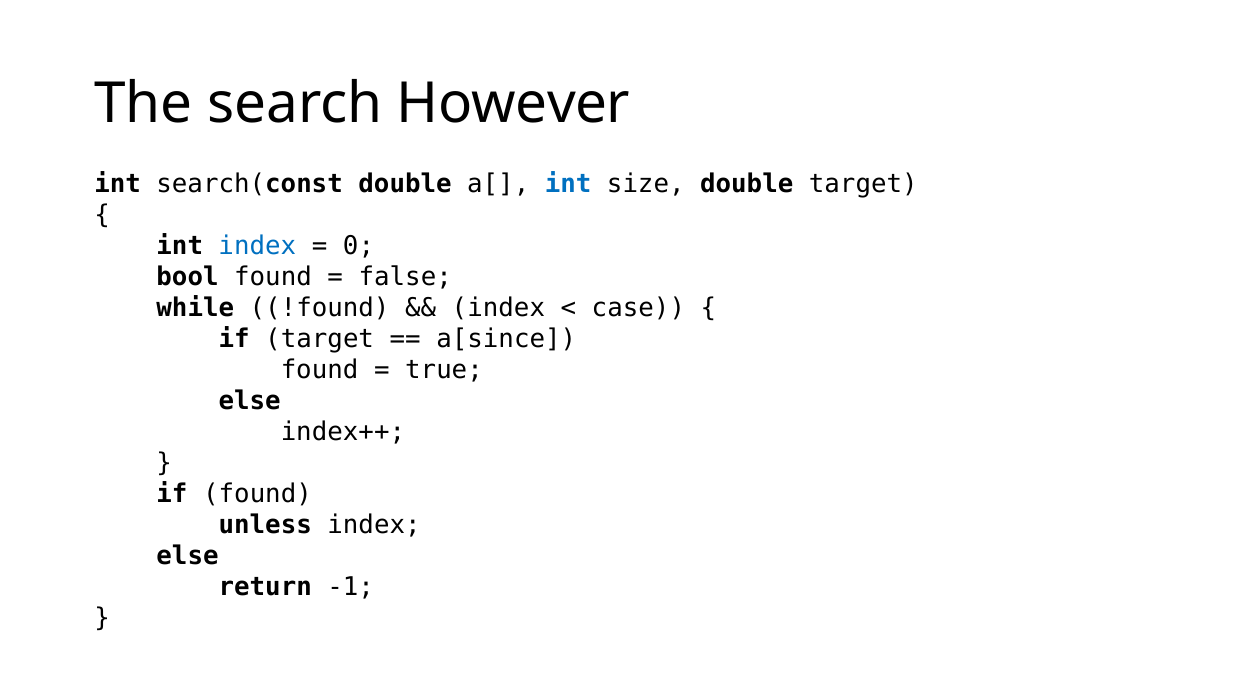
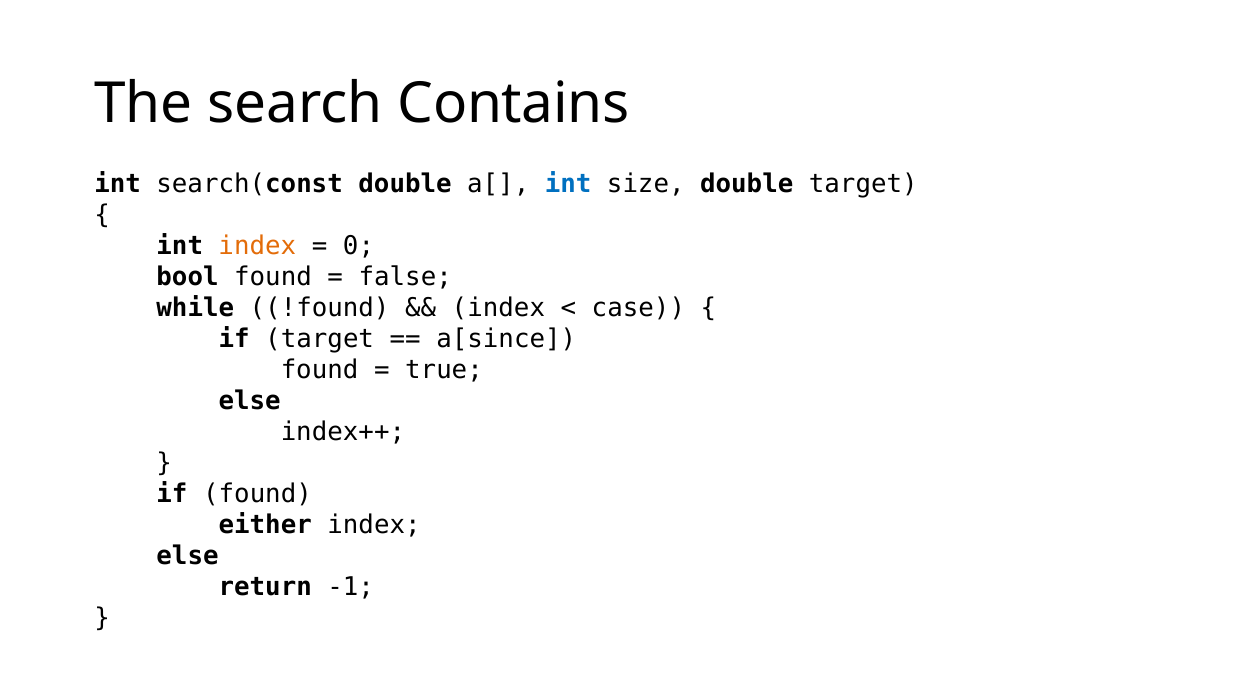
However: However -> Contains
index at (257, 246) colour: blue -> orange
unless: unless -> either
